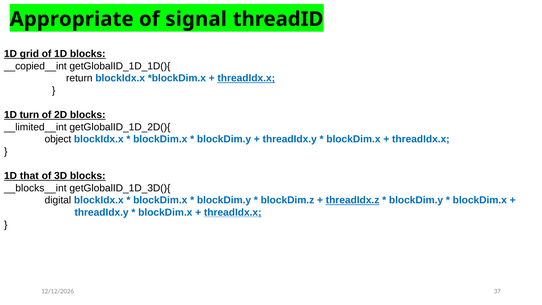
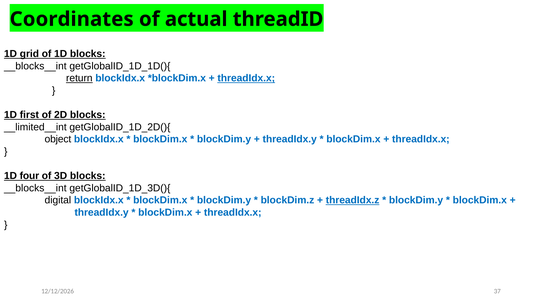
Appropriate: Appropriate -> Coordinates
signal: signal -> actual
__copied__int at (35, 66): __copied__int -> __blocks__int
return underline: none -> present
turn: turn -> first
that: that -> four
threadIdx.x at (233, 212) underline: present -> none
